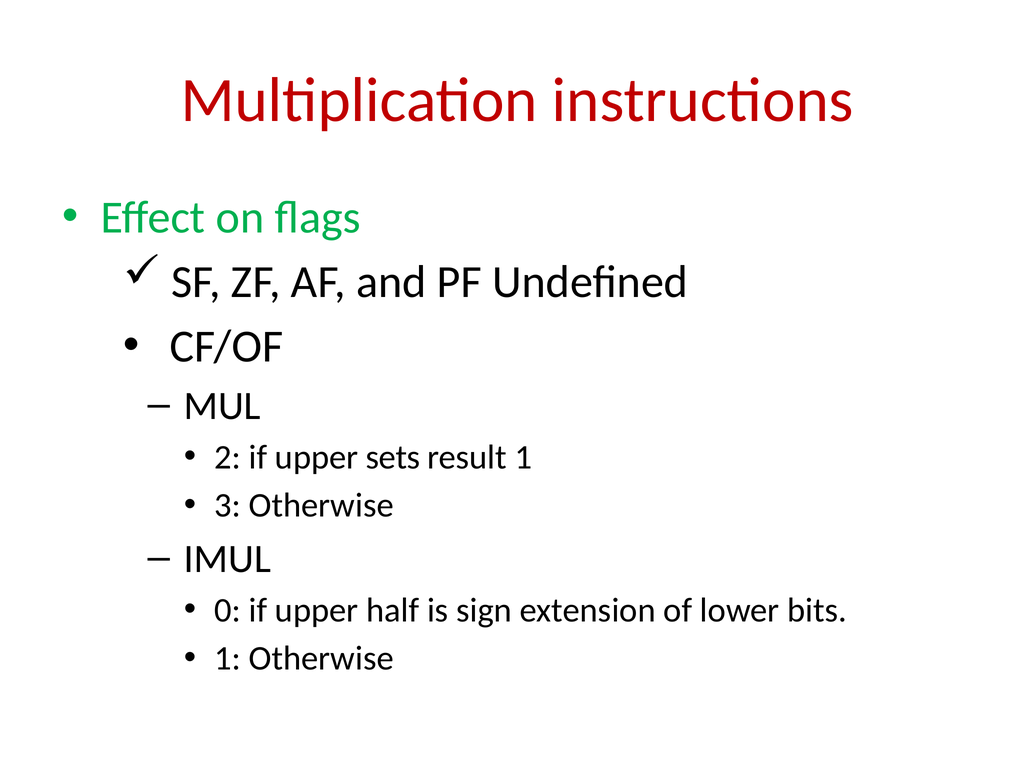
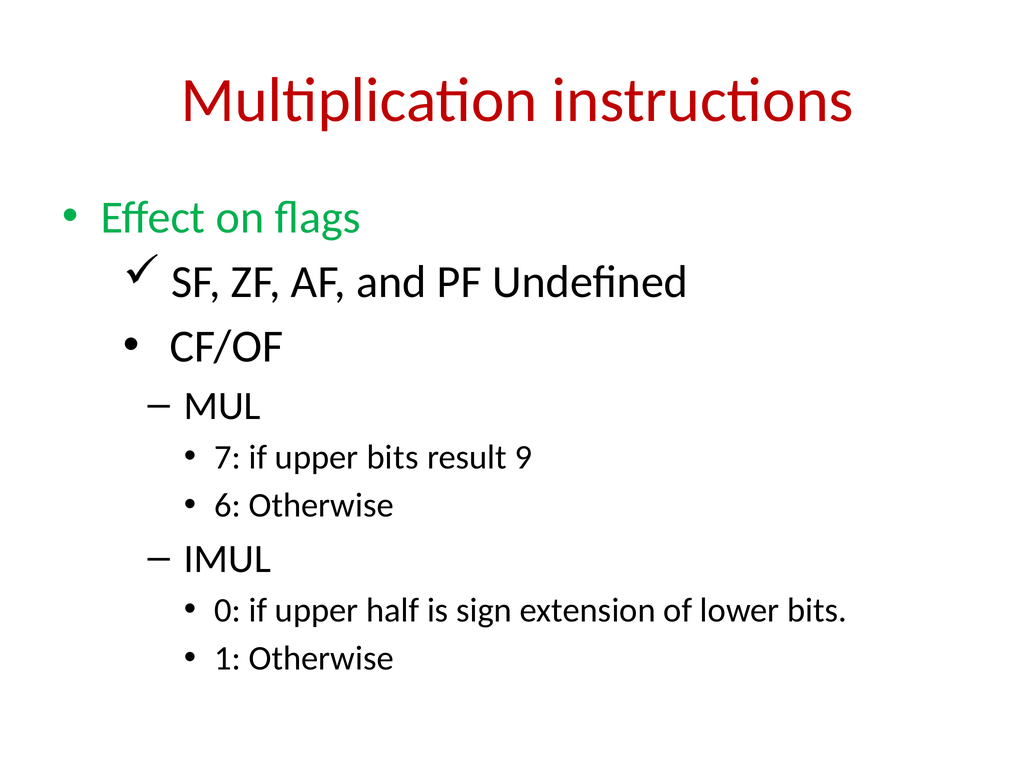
2: 2 -> 7
upper sets: sets -> bits
result 1: 1 -> 9
3: 3 -> 6
